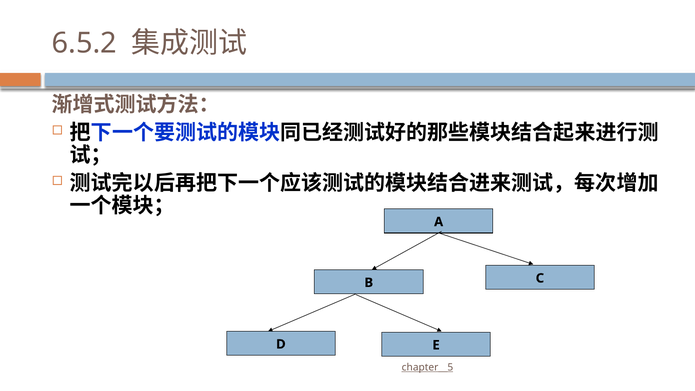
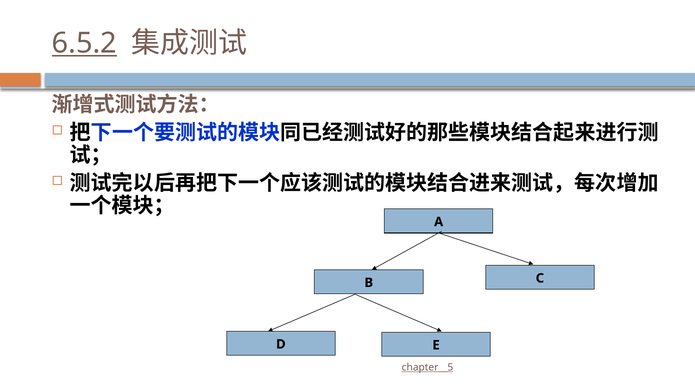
6.5.2 underline: none -> present
